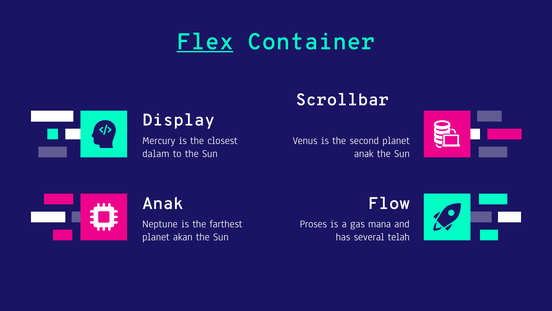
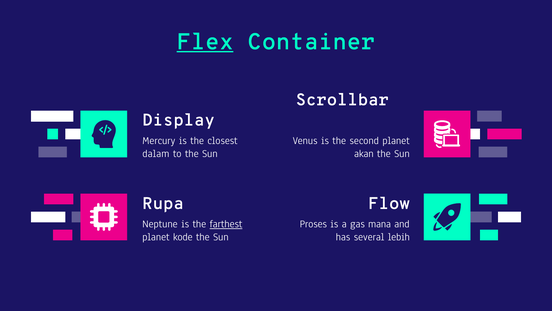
anak at (364, 153): anak -> akan
Anak at (163, 203): Anak -> Rupa
farthest underline: none -> present
akan: akan -> kode
telah: telah -> lebih
